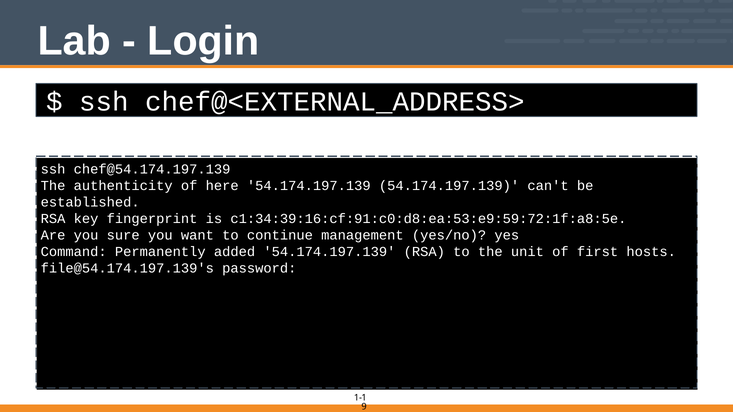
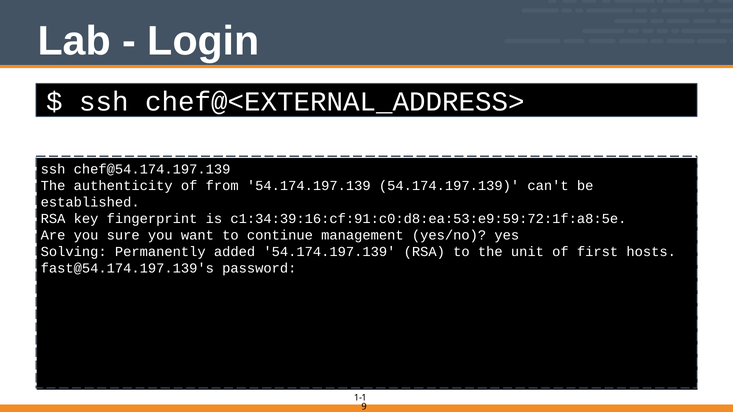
here: here -> from
Command: Command -> Solving
file@54.174.197.139's: file@54.174.197.139's -> fast@54.174.197.139's
